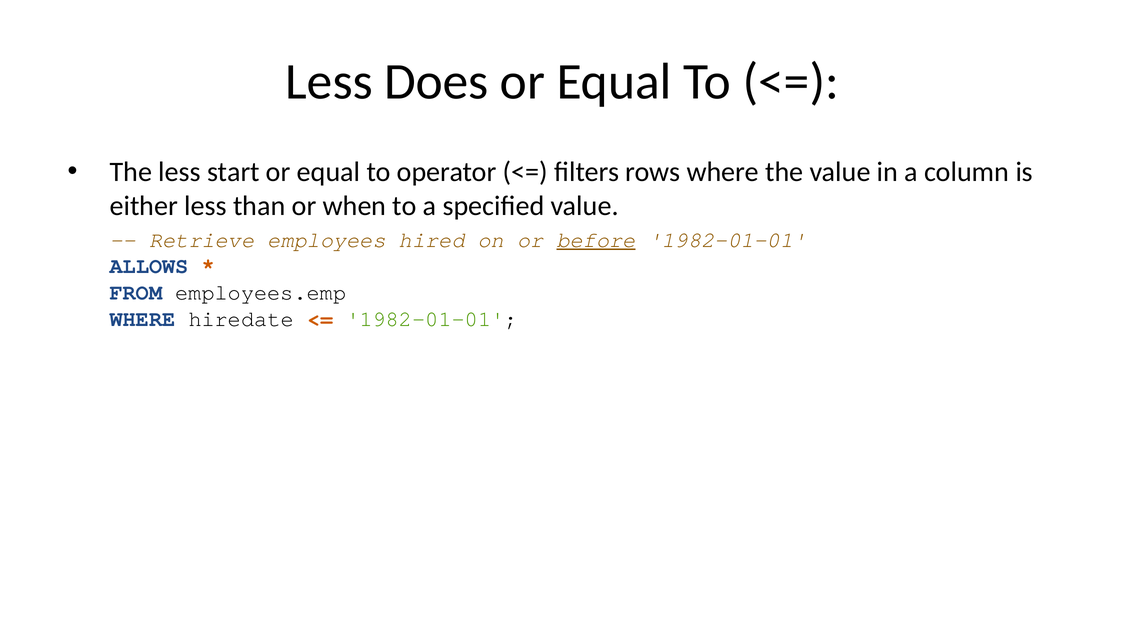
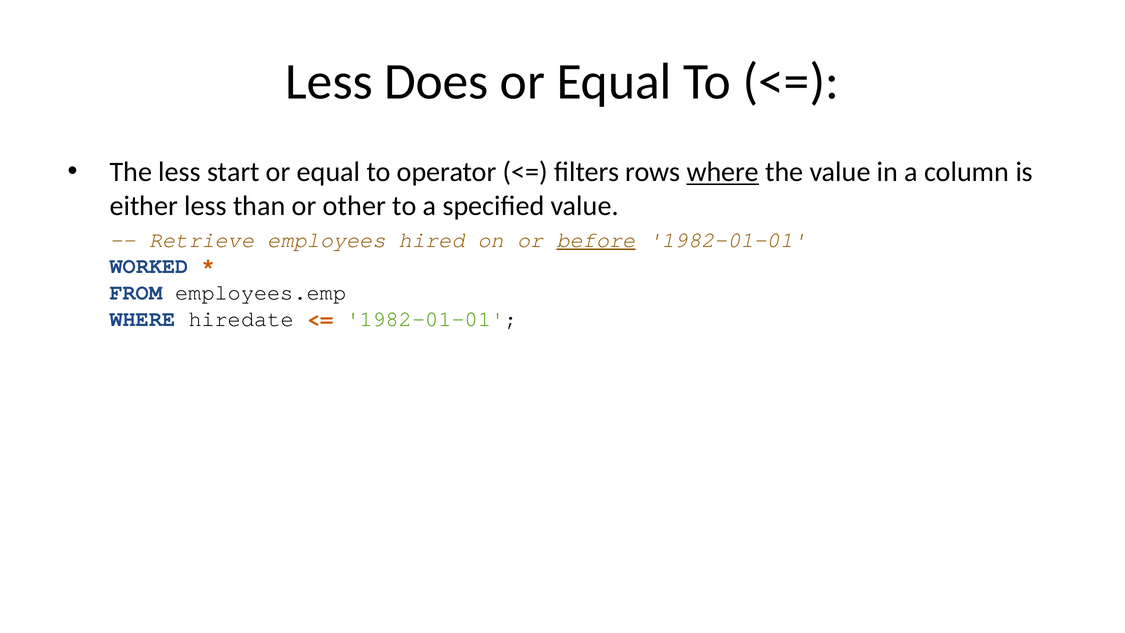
where at (723, 172) underline: none -> present
when: when -> other
ALLOWS: ALLOWS -> WORKED
